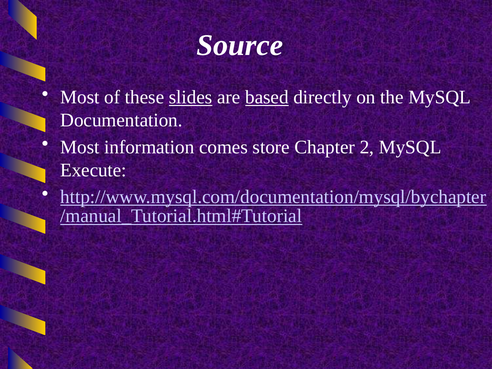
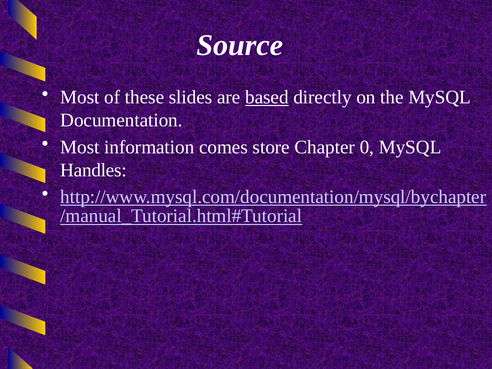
slides underline: present -> none
2: 2 -> 0
Execute: Execute -> Handles
